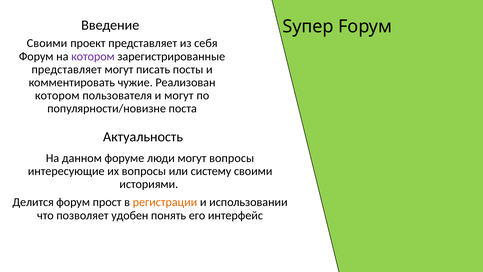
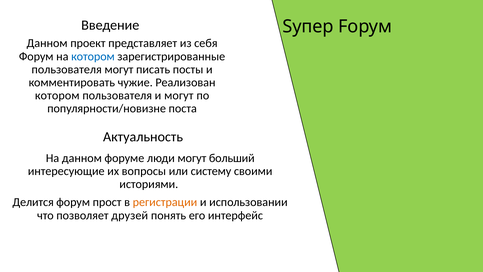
Своими at (47, 43): Своими -> Данном
котором at (93, 56) colour: purple -> blue
представляет at (67, 69): представляет -> пользователя
могут вопросы: вопросы -> больший
удобен: удобен -> друзей
